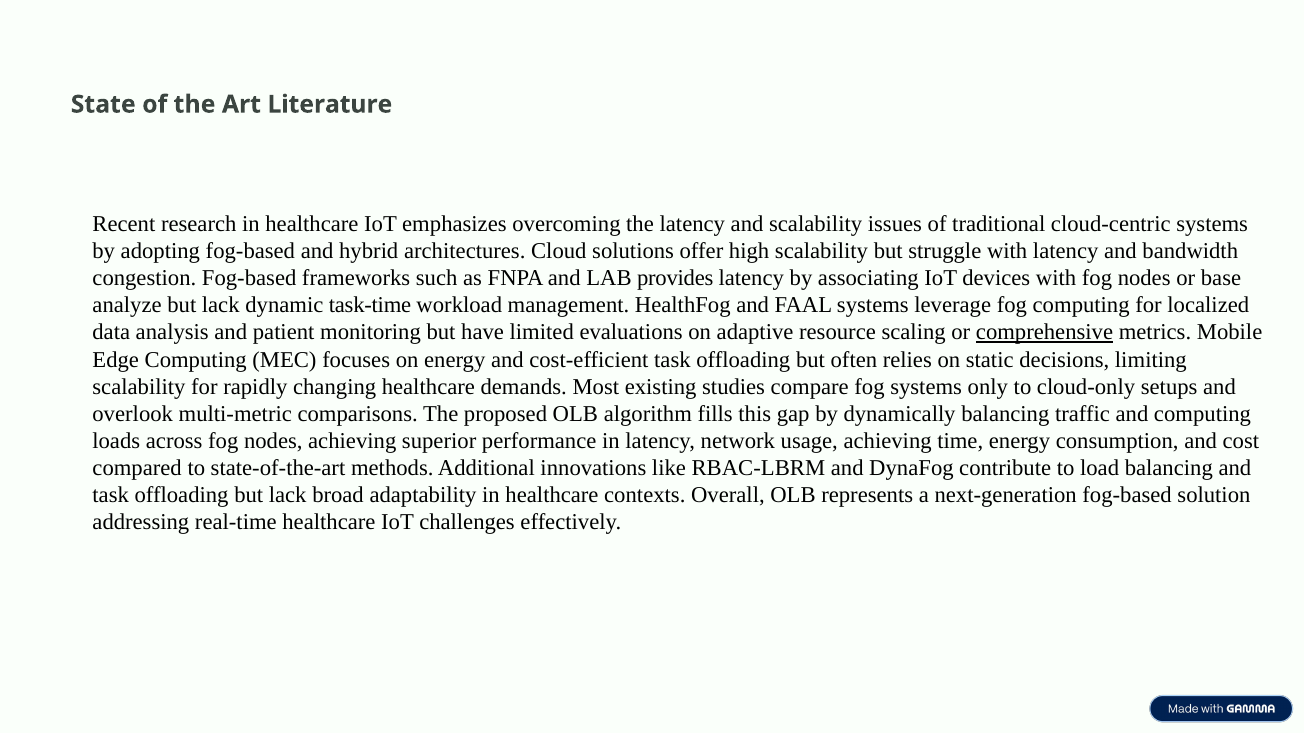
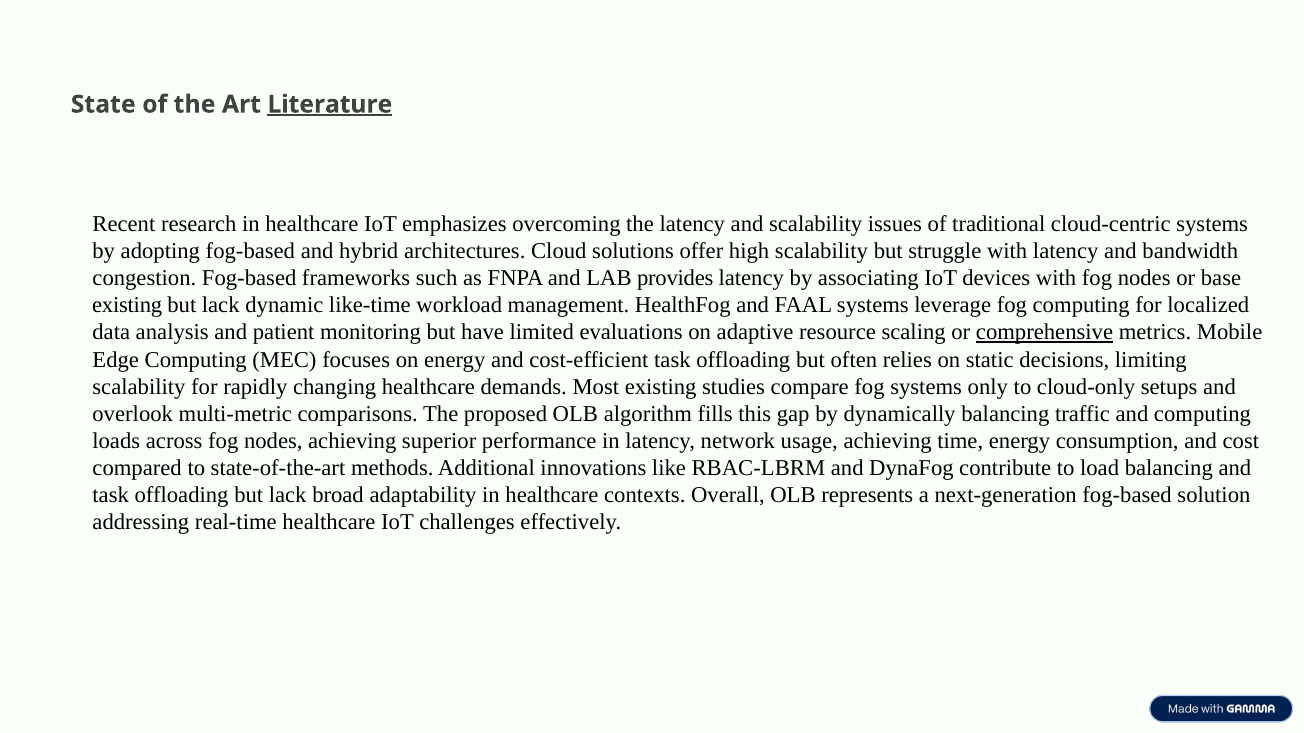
Literature underline: none -> present
analyze at (127, 305): analyze -> existing
task-time: task-time -> like-time
